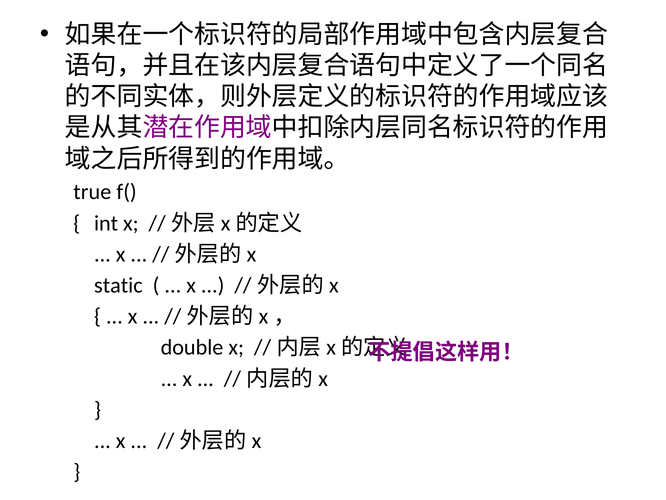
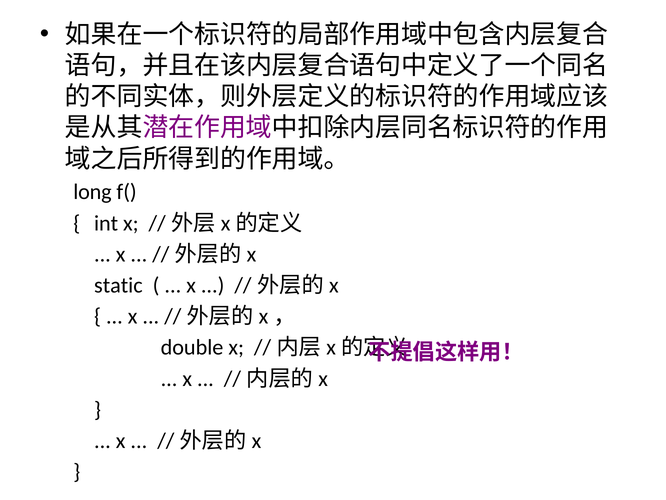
true: true -> long
